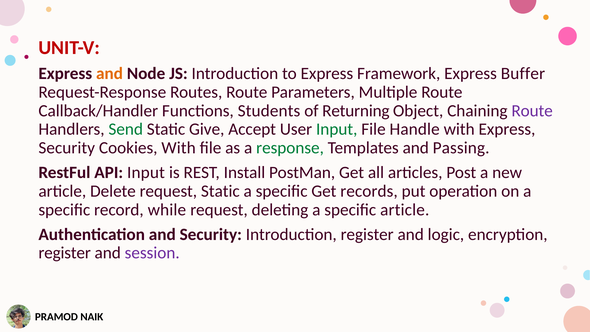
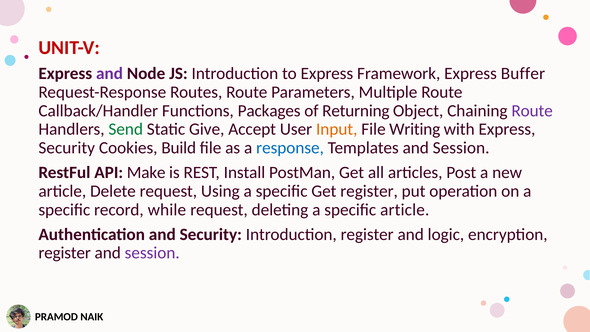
and at (109, 74) colour: orange -> purple
Students: Students -> Packages
Input at (337, 129) colour: green -> orange
Handle: Handle -> Writing
Cookies With: With -> Build
response colour: green -> blue
Templates and Passing: Passing -> Session
API Input: Input -> Make
request Static: Static -> Using
Get records: records -> register
